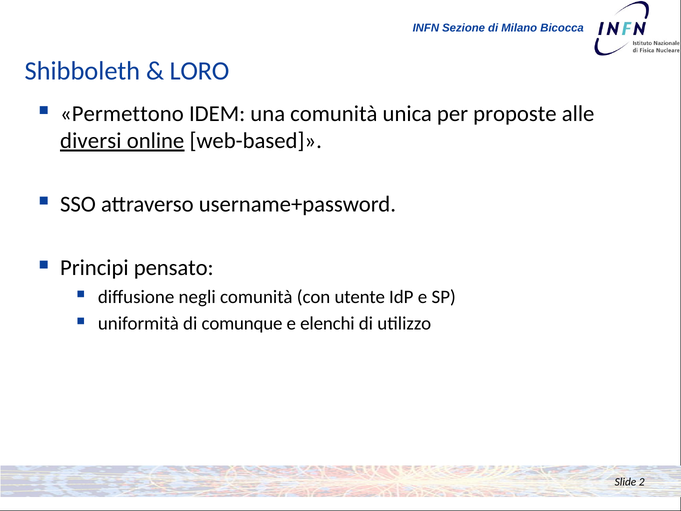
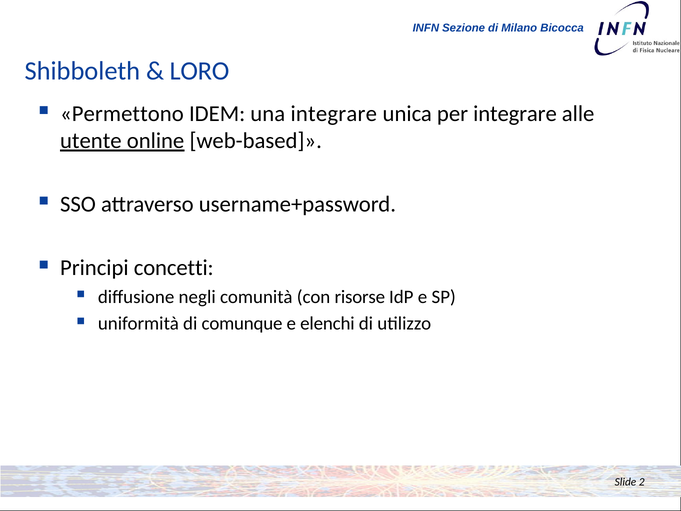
una comunità: comunità -> integrare
per proposte: proposte -> integrare
diversi: diversi -> utente
pensato: pensato -> concetti
utente: utente -> risorse
